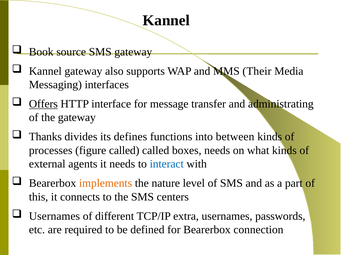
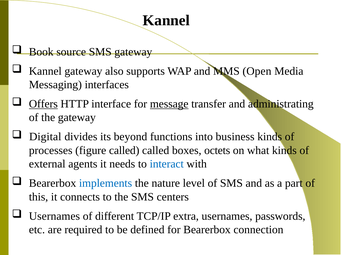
Their: Their -> Open
message underline: none -> present
Thanks: Thanks -> Digital
defines: defines -> beyond
between: between -> business
boxes needs: needs -> octets
implements colour: orange -> blue
